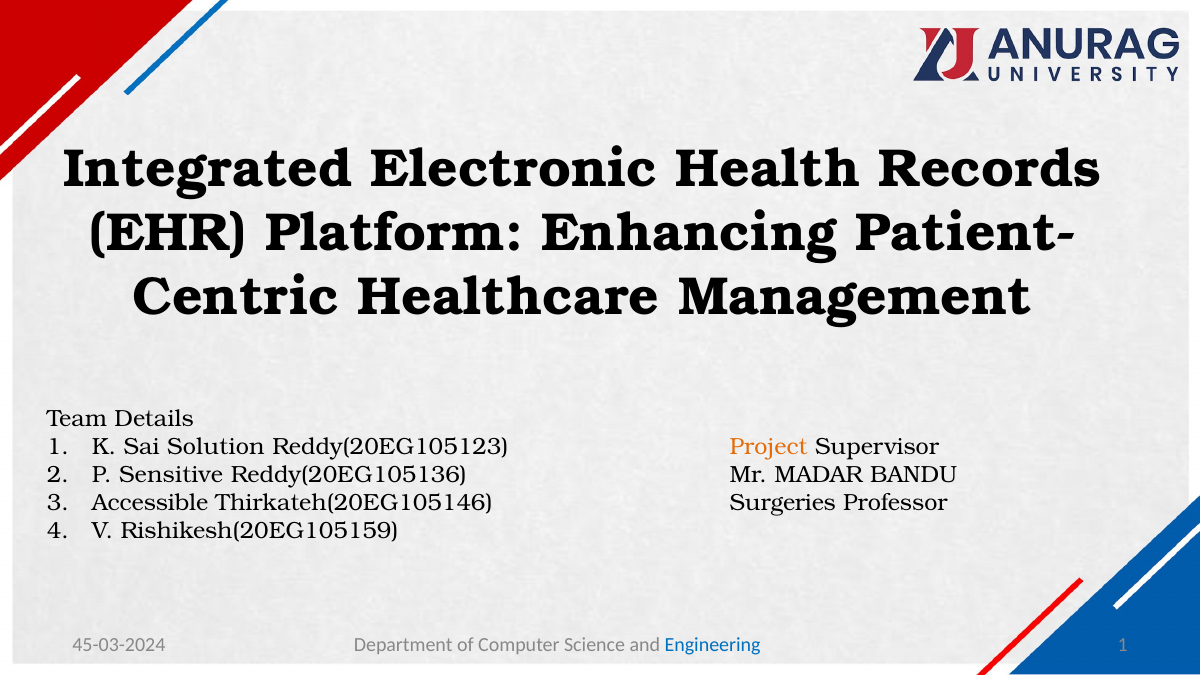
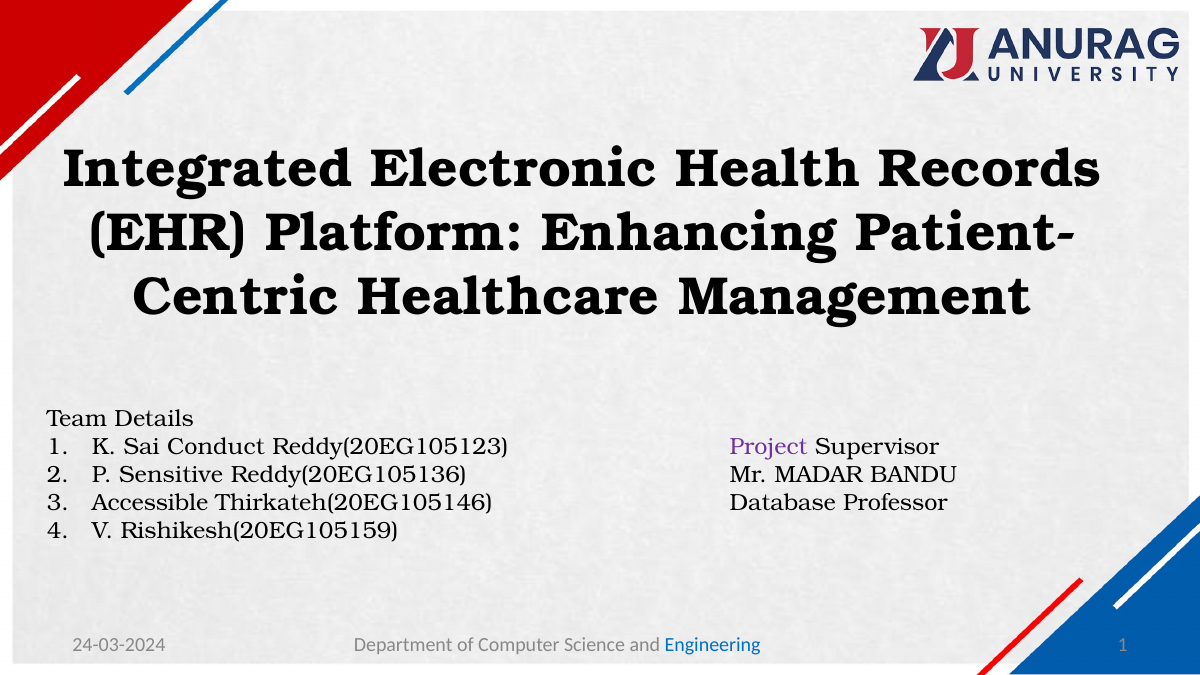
Solution: Solution -> Conduct
Project colour: orange -> purple
Surgeries: Surgeries -> Database
45-03-2024: 45-03-2024 -> 24-03-2024
